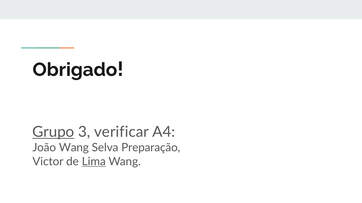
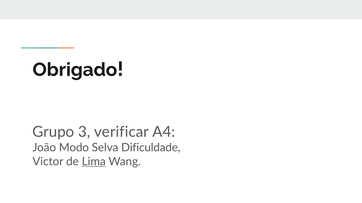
Grupo underline: present -> none
João Wang: Wang -> Modo
Preparação: Preparação -> Dificuldade
